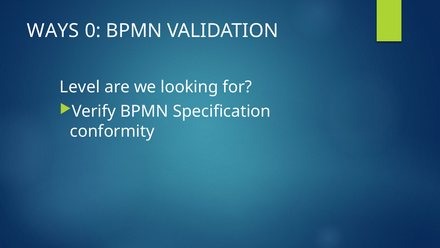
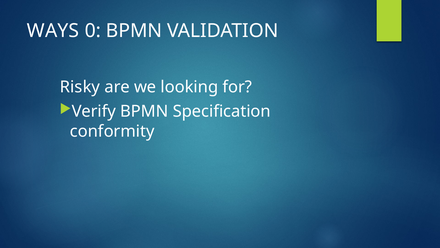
Level: Level -> Risky
